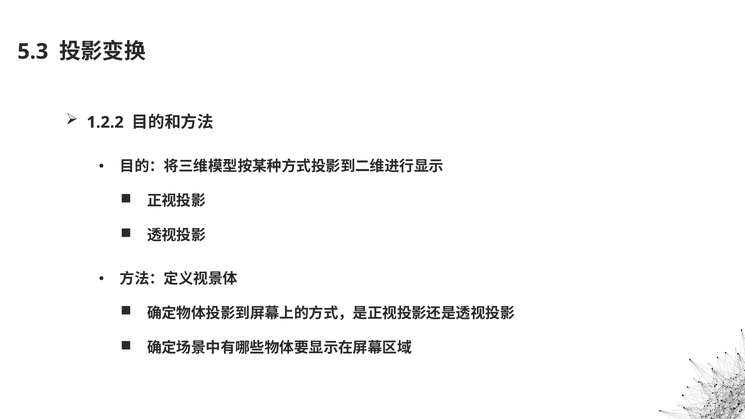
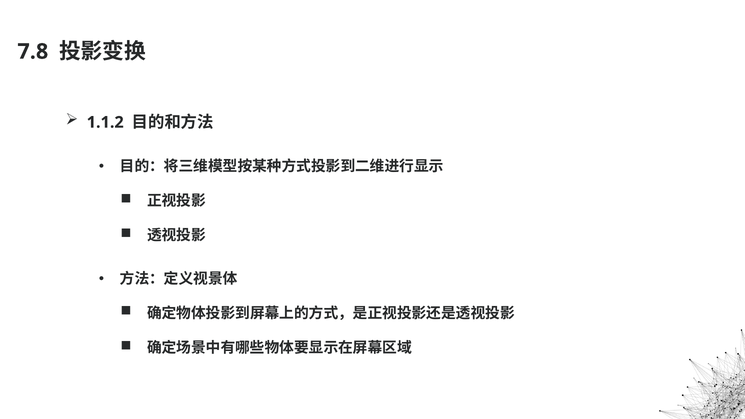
5.3: 5.3 -> 7.8
1.2.2: 1.2.2 -> 1.1.2
